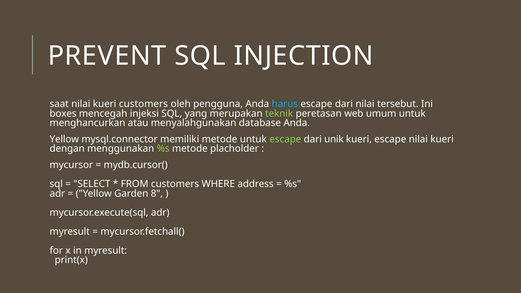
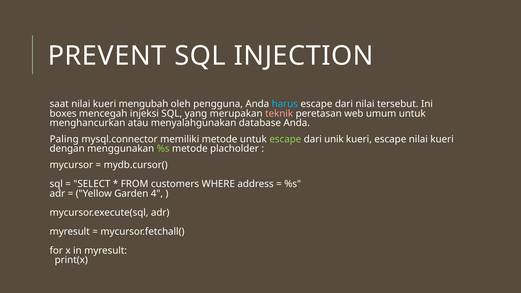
kueri customers: customers -> mengubah
teknik colour: light green -> pink
Yellow at (64, 139): Yellow -> Paling
8: 8 -> 4
